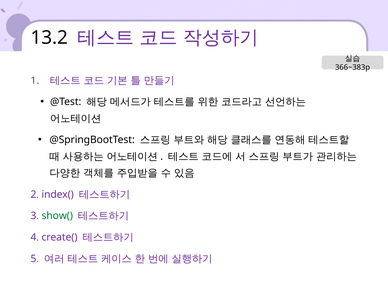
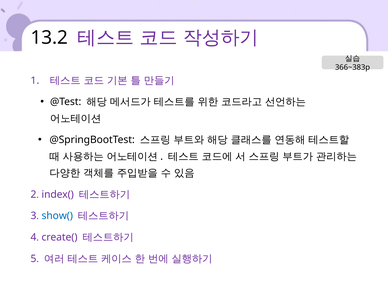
show( colour: green -> blue
